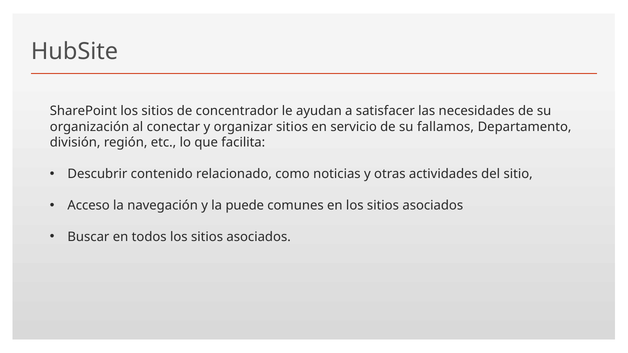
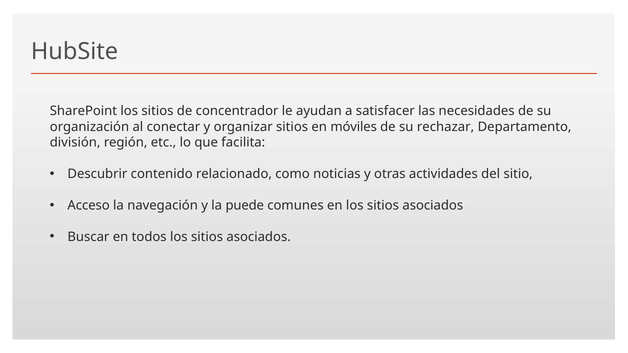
servicio: servicio -> móviles
fallamos: fallamos -> rechazar
